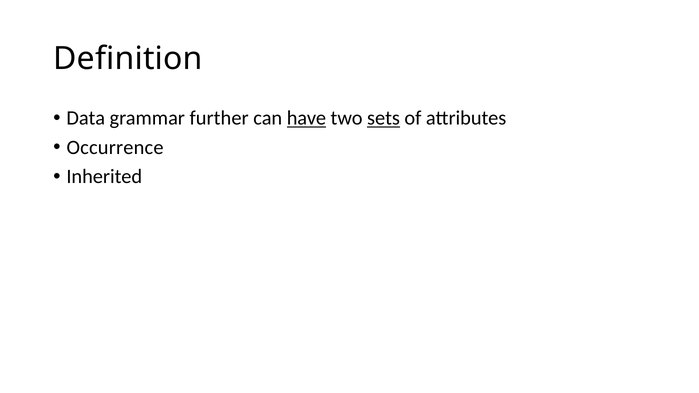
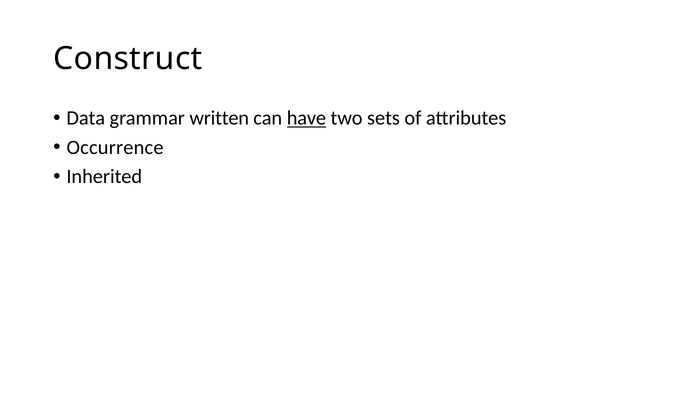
Definition: Definition -> Construct
further: further -> written
sets underline: present -> none
